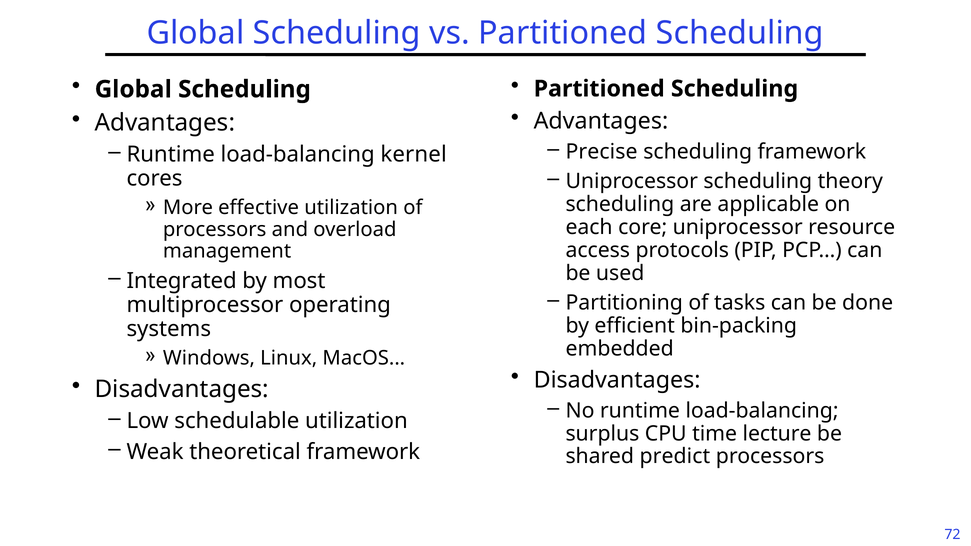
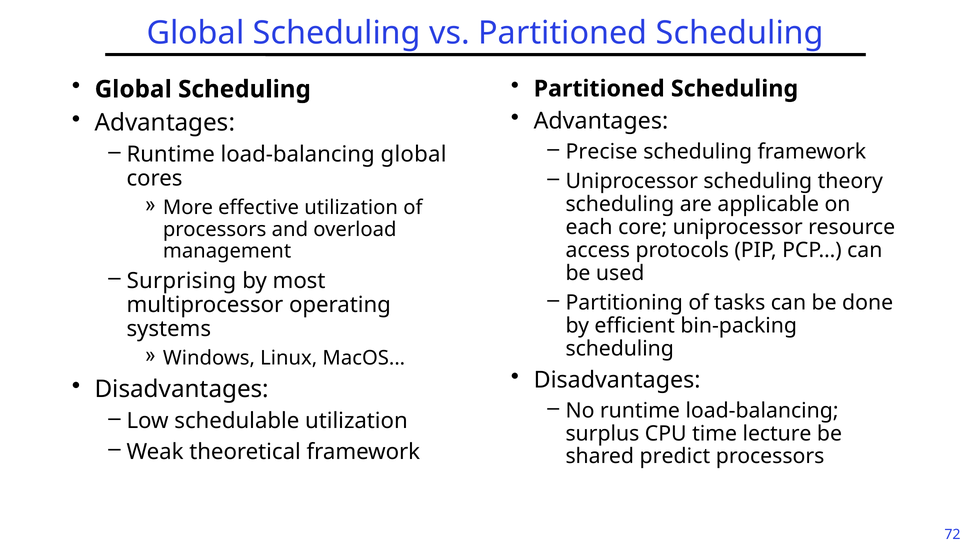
load-balancing kernel: kernel -> global
Integrated: Integrated -> Surprising
embedded at (620, 349): embedded -> scheduling
